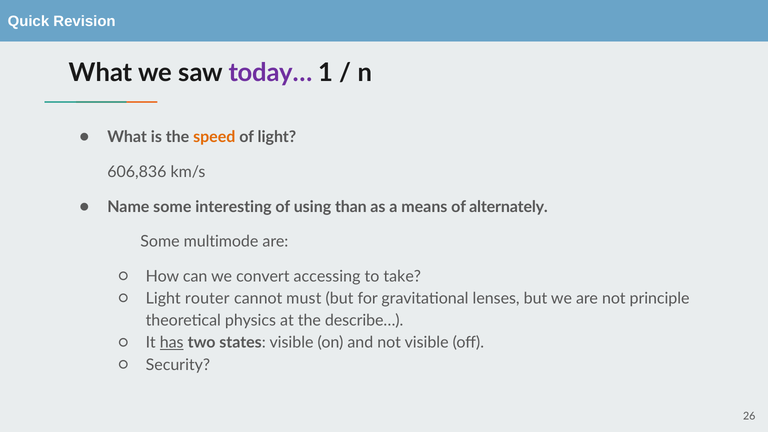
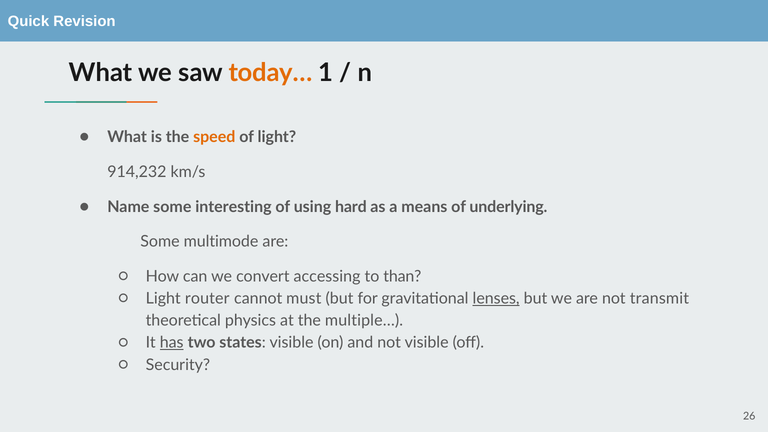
today… colour: purple -> orange
606,836: 606,836 -> 914,232
than: than -> hard
alternately: alternately -> underlying
take: take -> than
lenses underline: none -> present
principle: principle -> transmit
describe…: describe… -> multiple…
